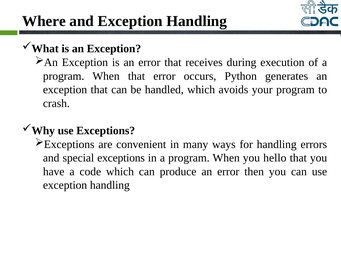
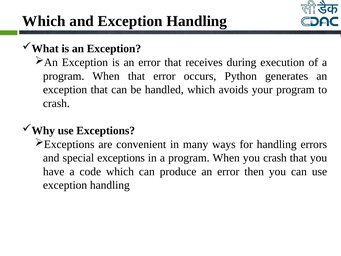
Where at (44, 21): Where -> Which
you hello: hello -> crash
